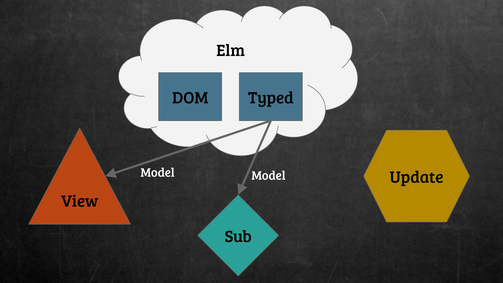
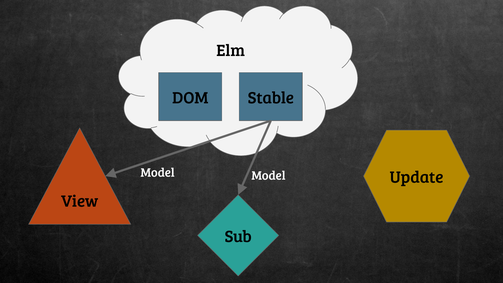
Typed: Typed -> Stable
